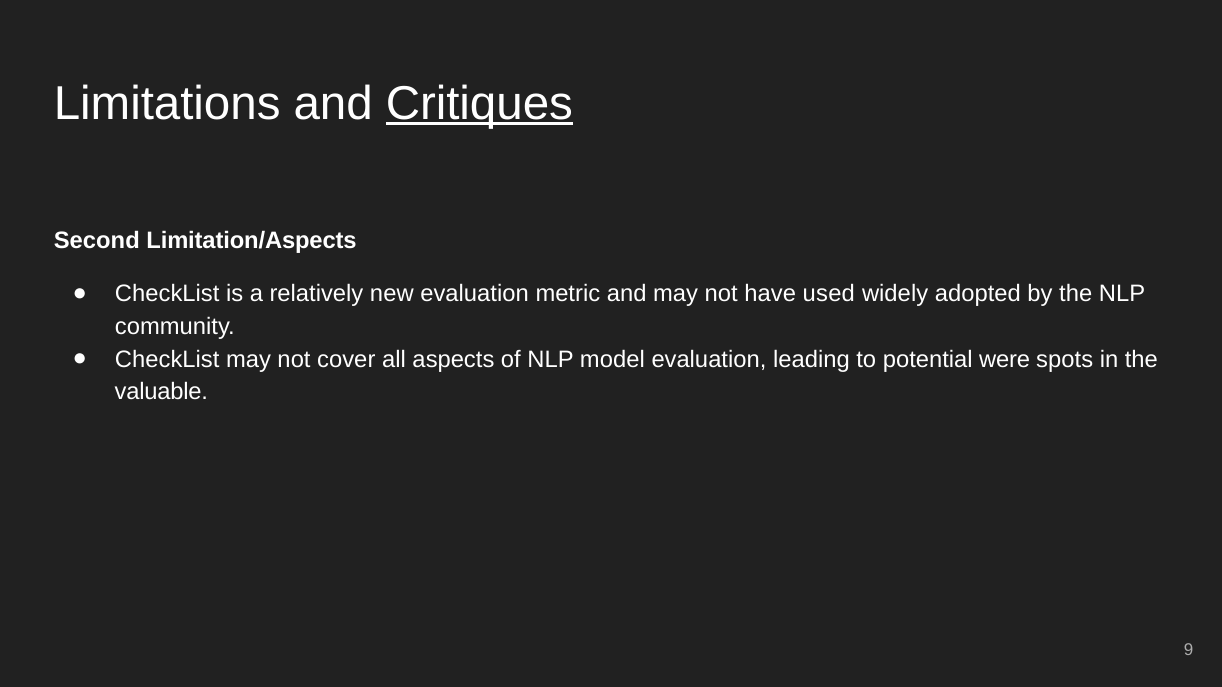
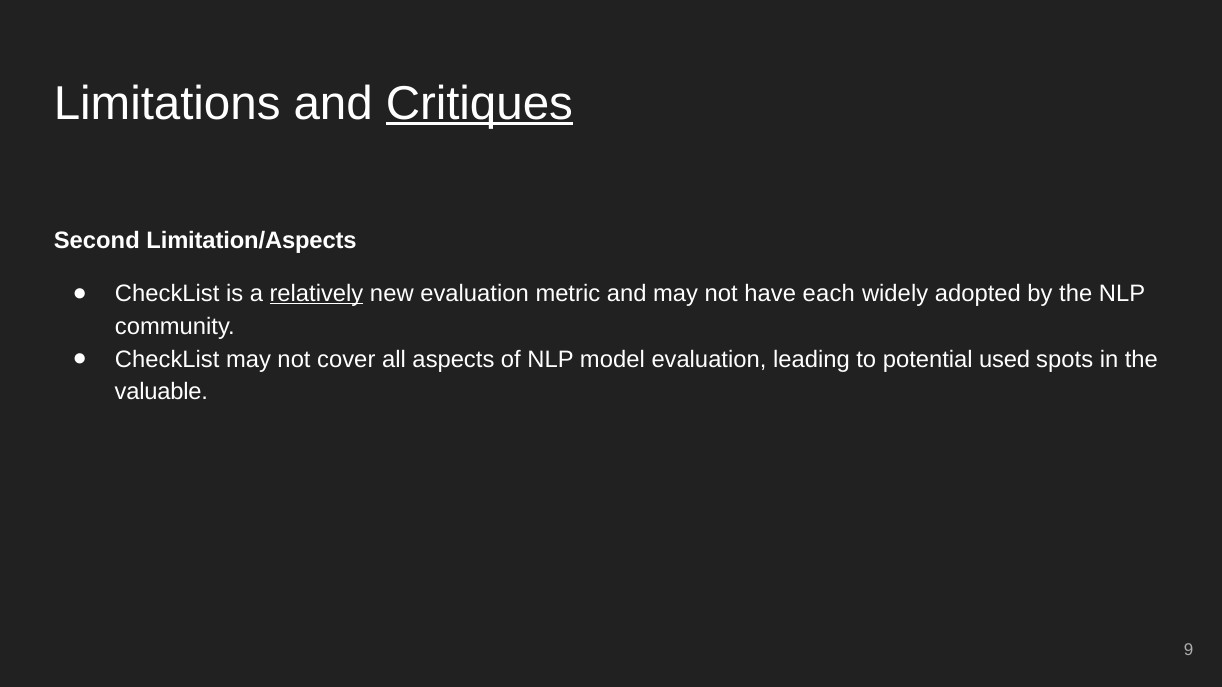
relatively underline: none -> present
used: used -> each
were: were -> used
